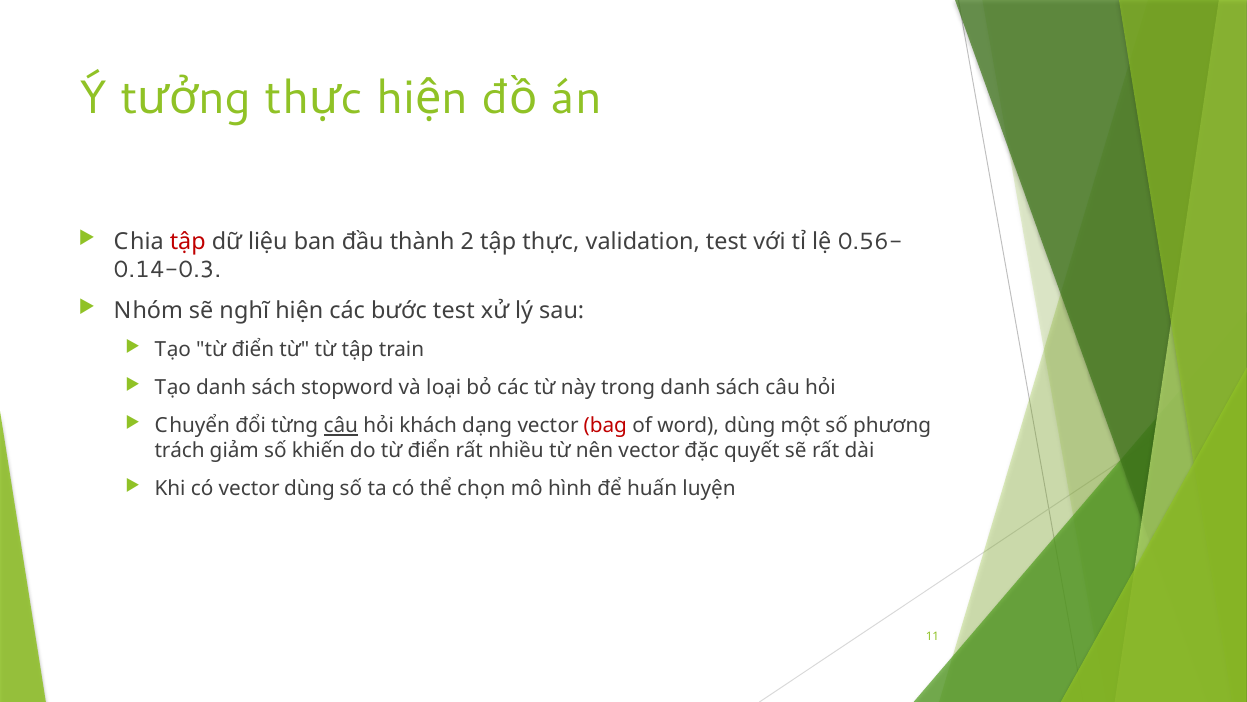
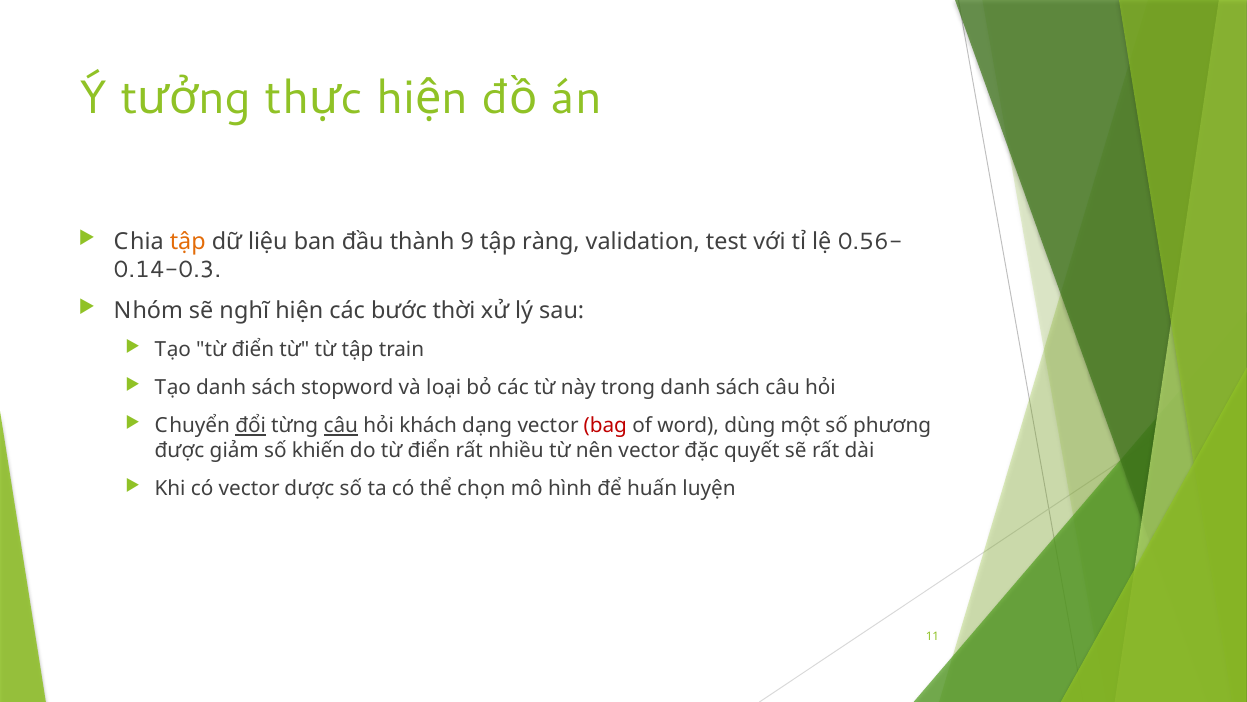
tập at (188, 241) colour: red -> orange
2: 2 -> 9
thực: thực -> ràng
bước test: test -> thời
đổi underline: none -> present
trách: trách -> được
dùng at (310, 488): dùng -> dược
